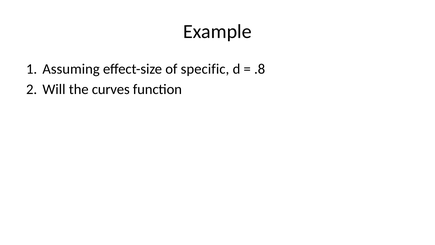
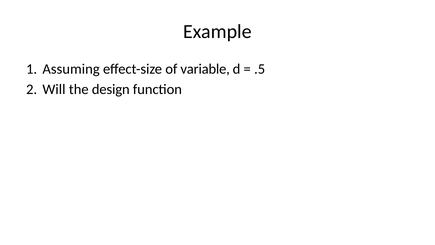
specific: specific -> variable
.8: .8 -> .5
curves: curves -> design
